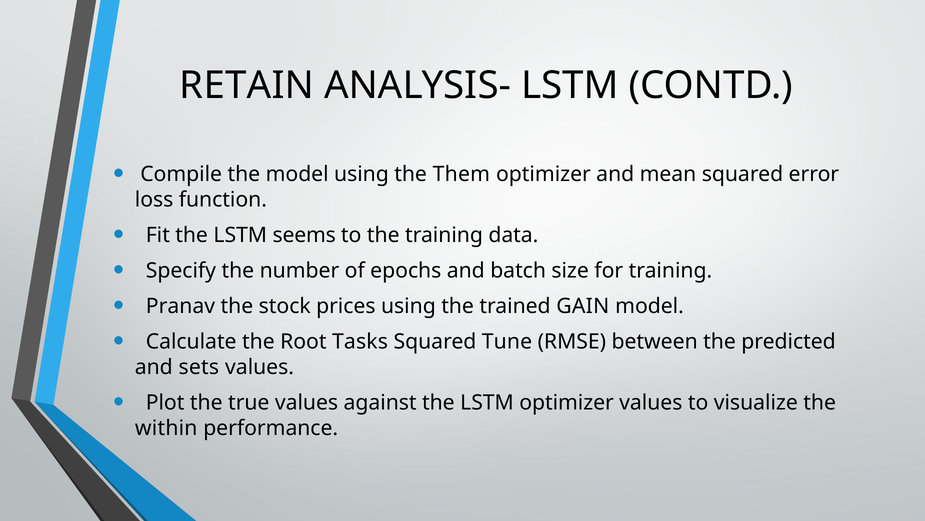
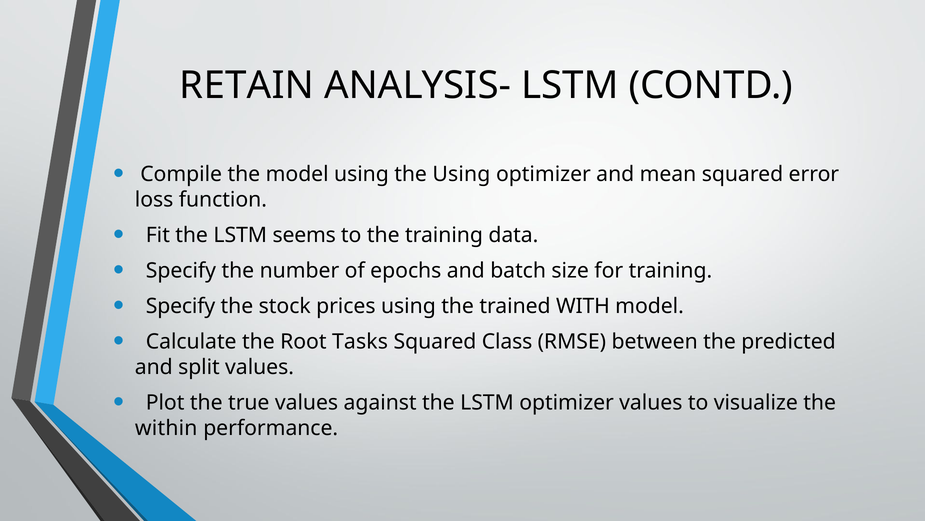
the Them: Them -> Using
Pranav at (180, 306): Pranav -> Specify
GAIN: GAIN -> WITH
Tune: Tune -> Class
sets: sets -> split
